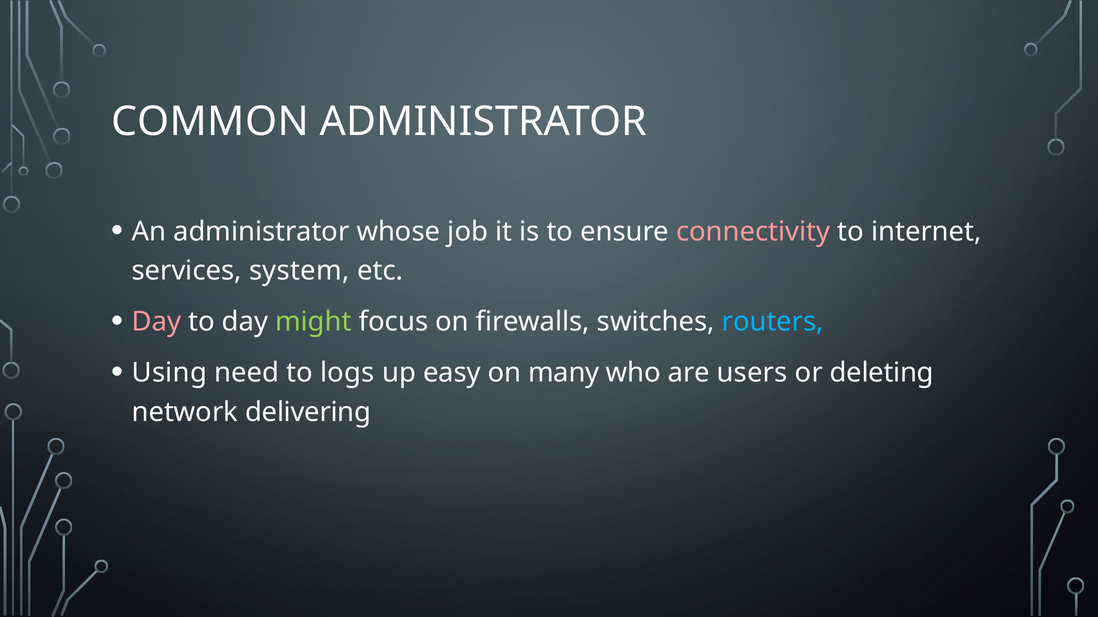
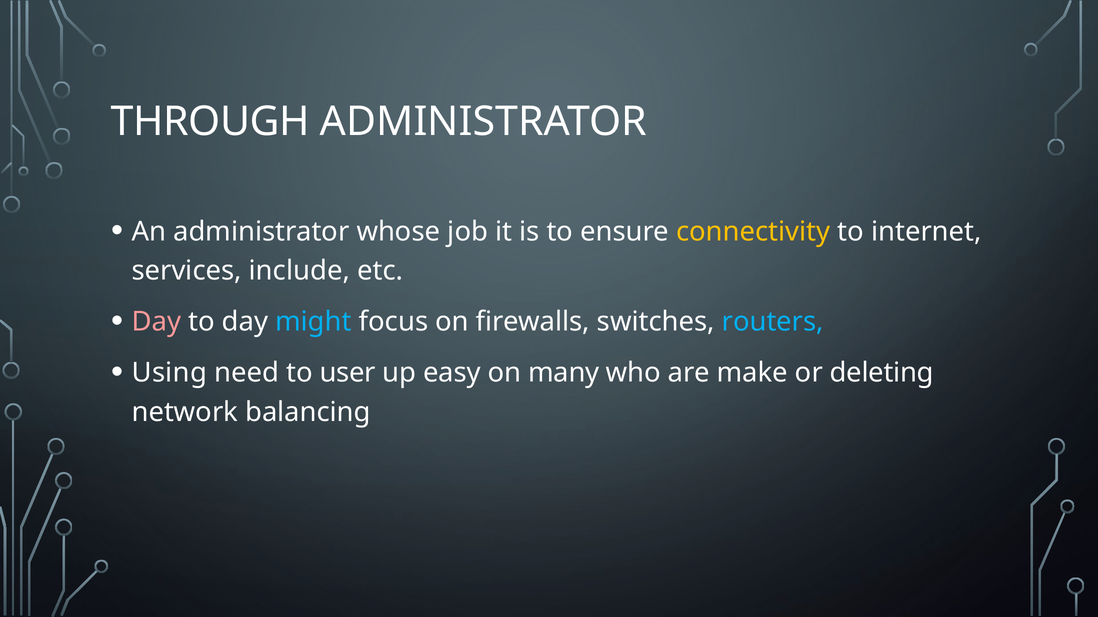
COMMON: COMMON -> THROUGH
connectivity colour: pink -> yellow
system: system -> include
might colour: light green -> light blue
logs: logs -> user
users: users -> make
delivering: delivering -> balancing
